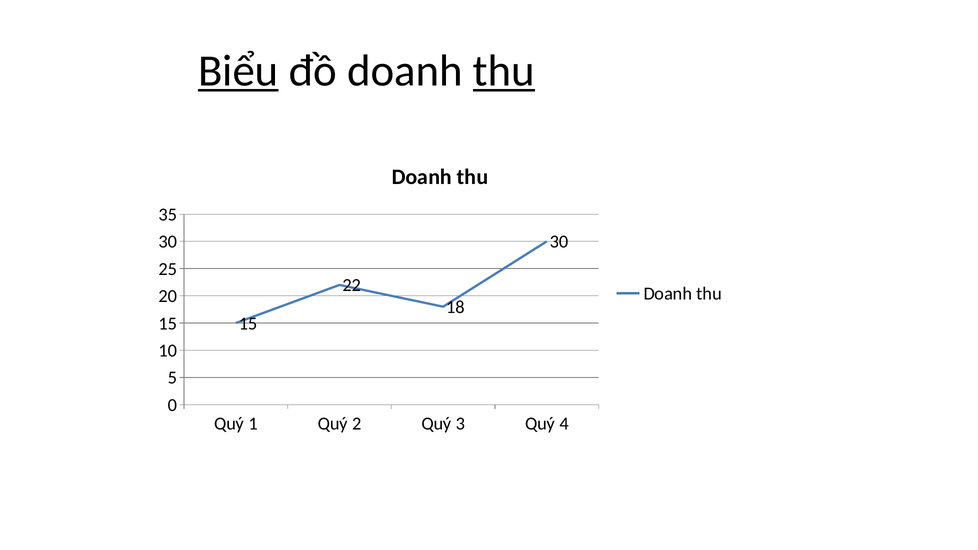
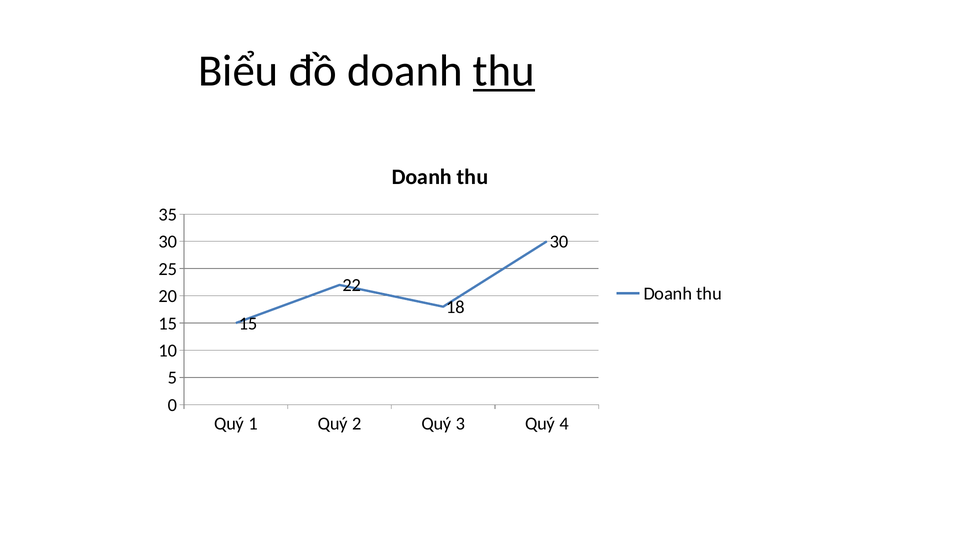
Biểu underline: present -> none
